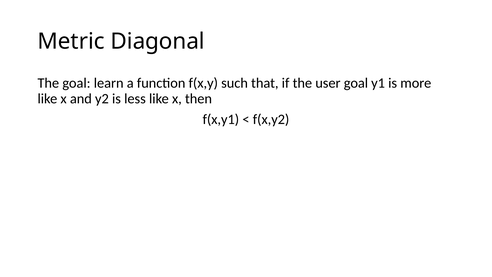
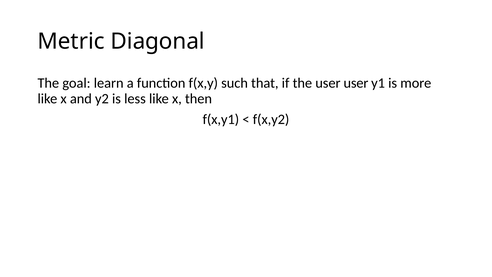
user goal: goal -> user
